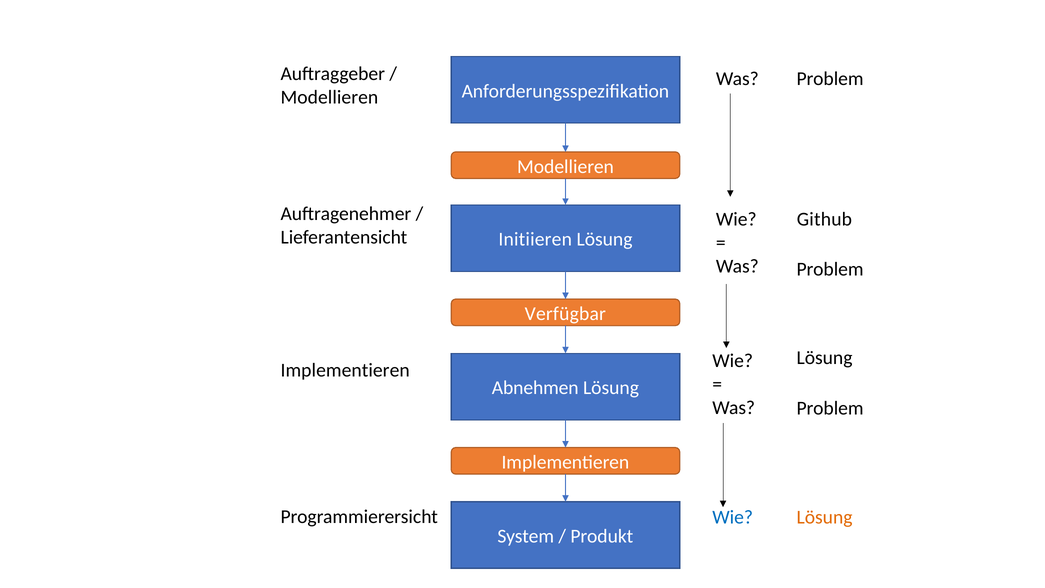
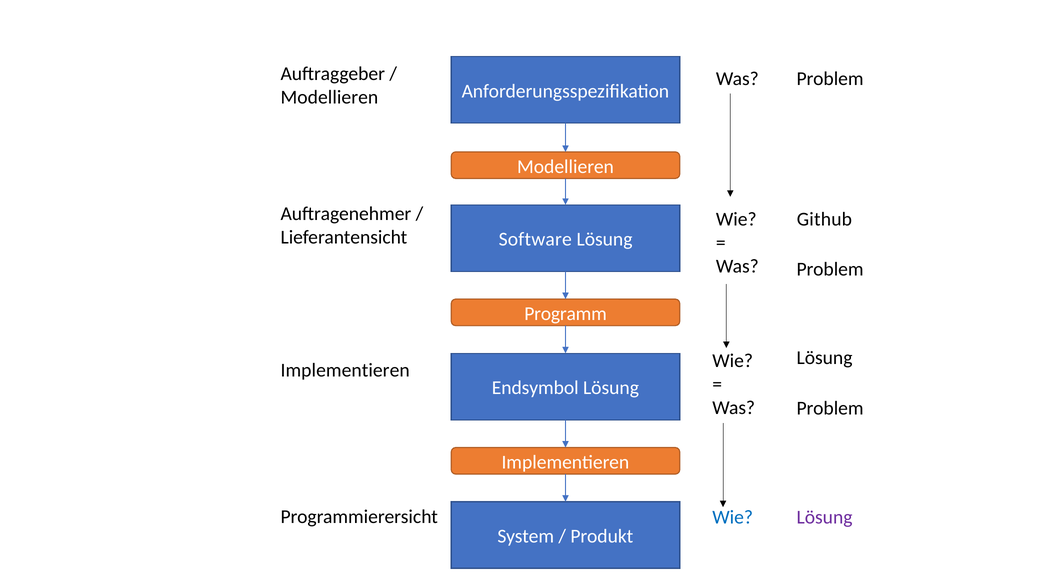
Initiieren: Initiieren -> Software
Verfügbar: Verfügbar -> Programm
Abnehmen: Abnehmen -> Endsymbol
Lösung at (825, 517) colour: orange -> purple
